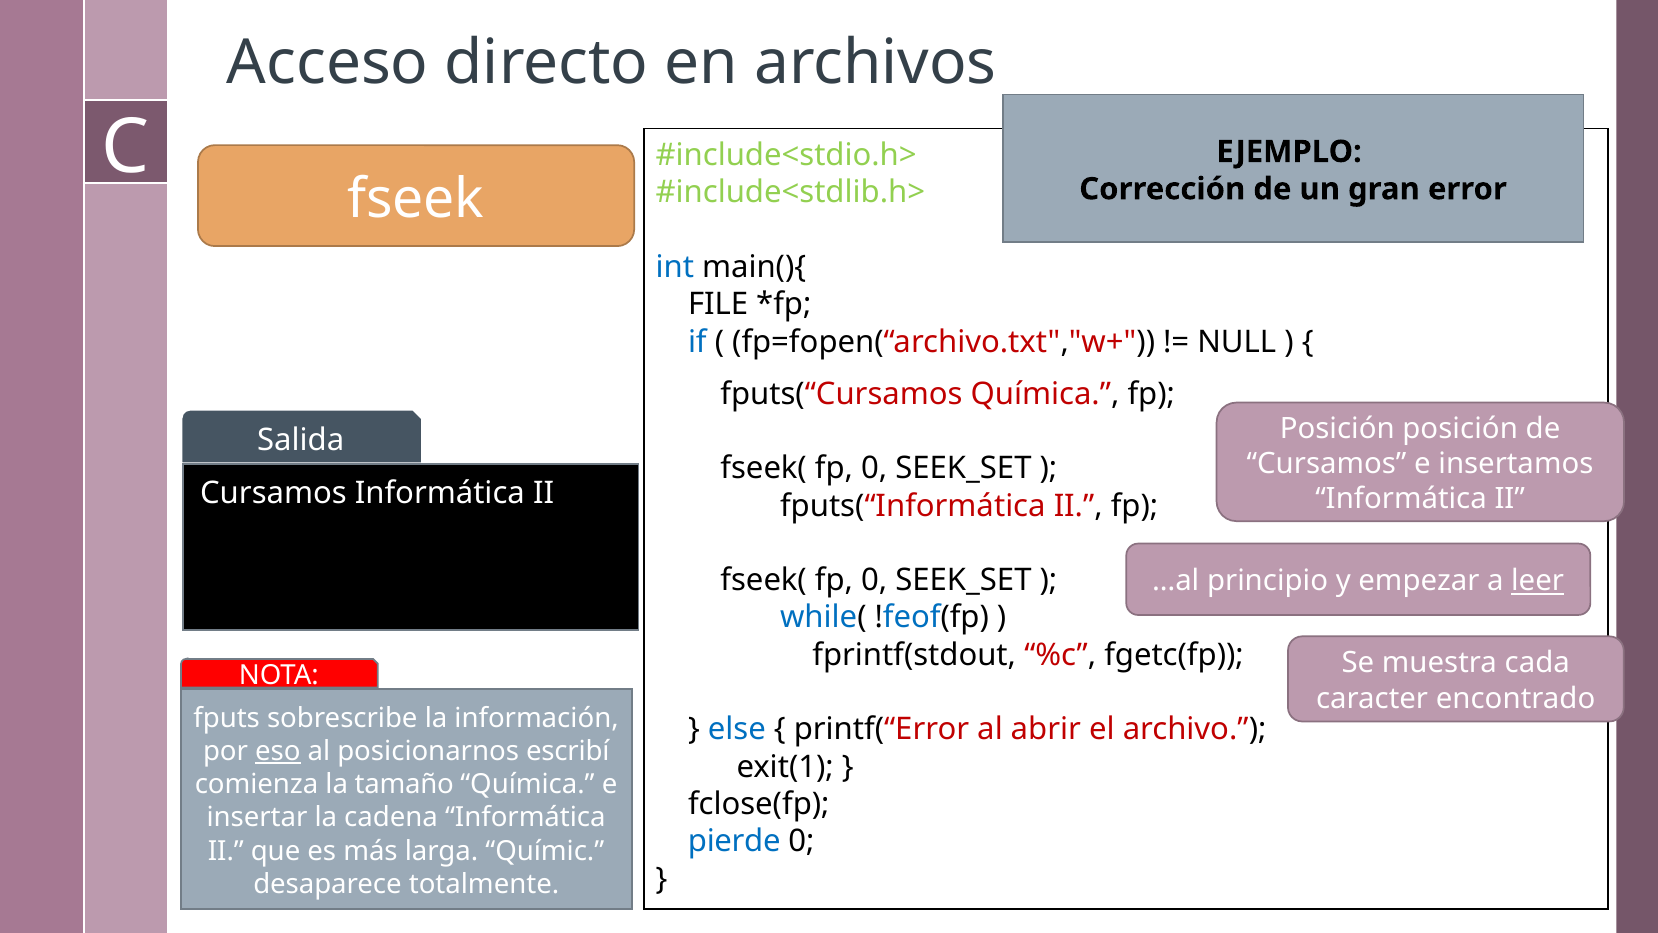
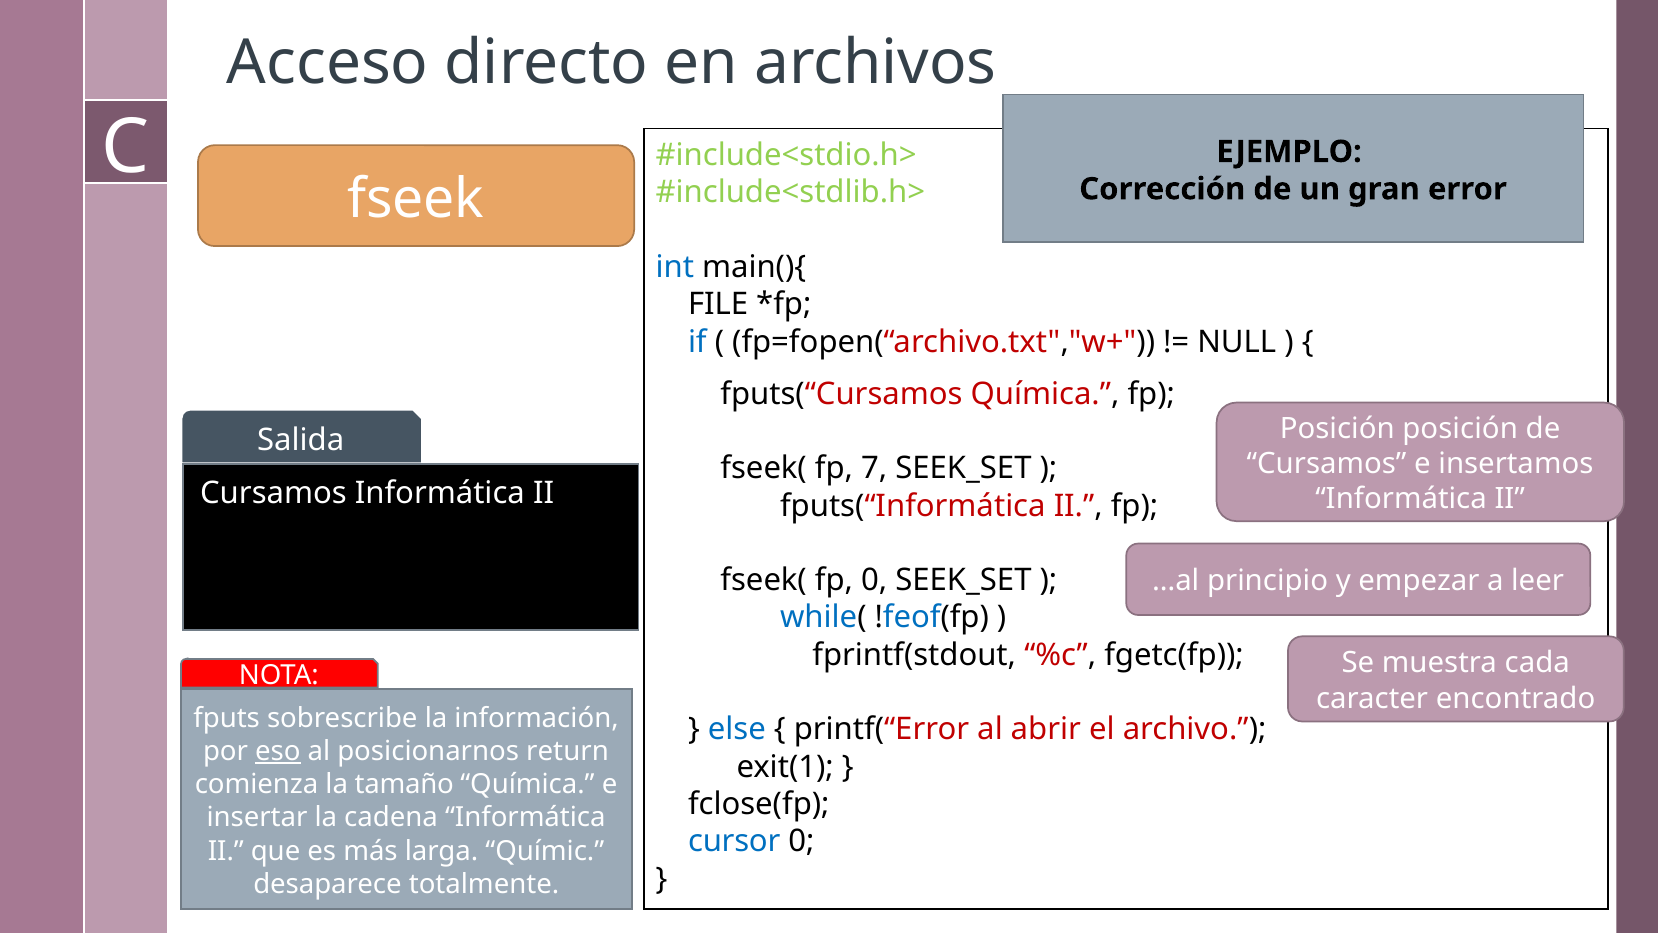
0 at (874, 468): 0 -> 7
leer underline: present -> none
escribí: escribí -> return
pierde: pierde -> cursor
